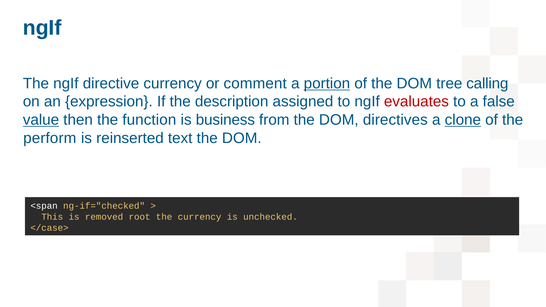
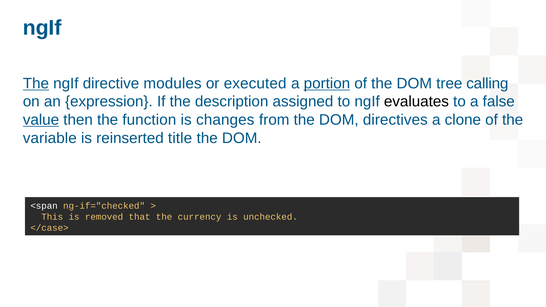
The at (36, 83) underline: none -> present
directive currency: currency -> modules
comment: comment -> executed
evaluates colour: red -> black
business: business -> changes
clone underline: present -> none
perform: perform -> variable
text: text -> title
root: root -> that
